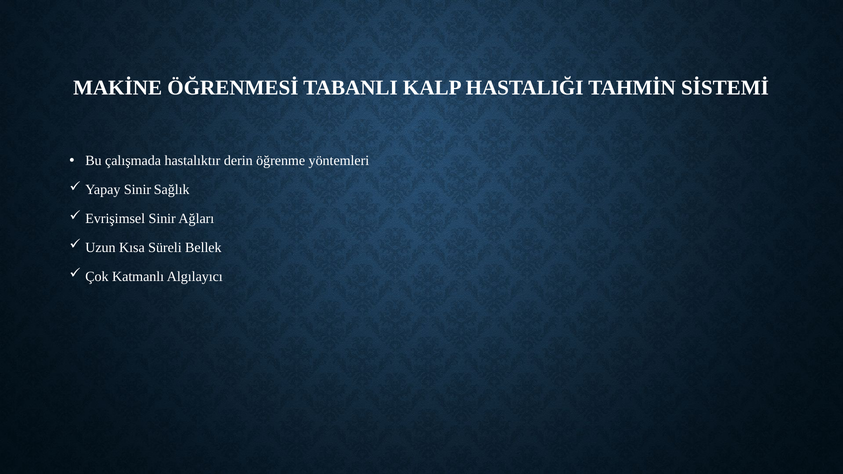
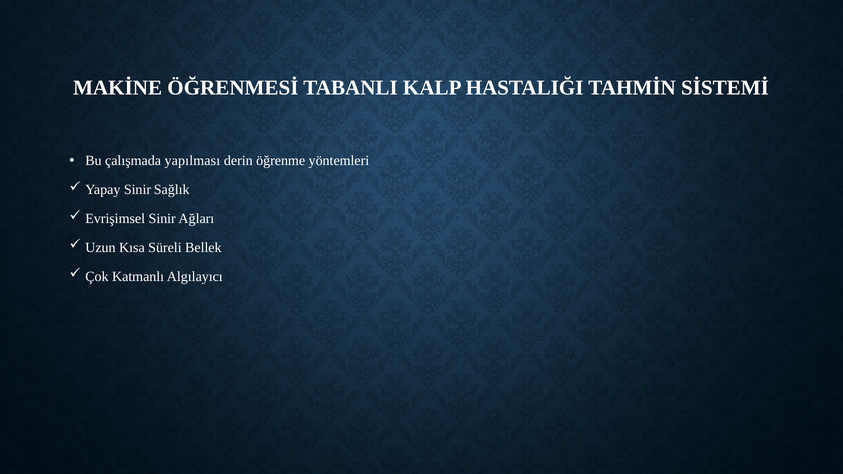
hastalıktır: hastalıktır -> yapılması
